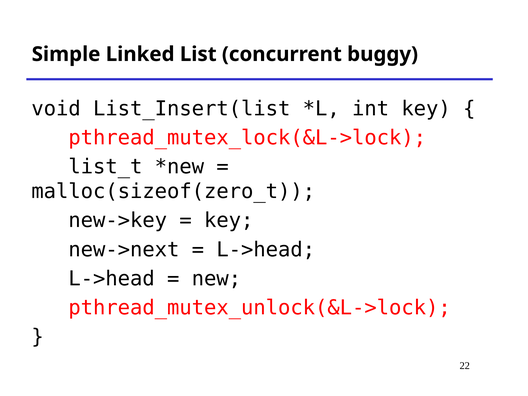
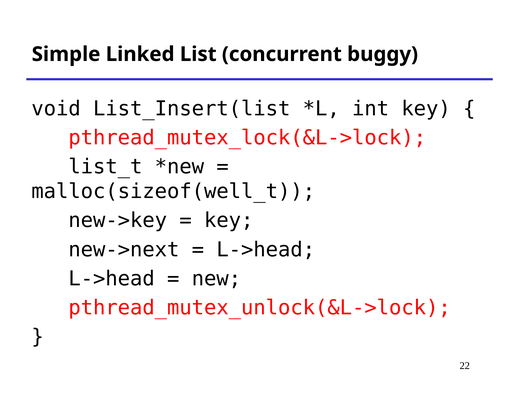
malloc(sizeof(zero_t: malloc(sizeof(zero_t -> malloc(sizeof(well_t
